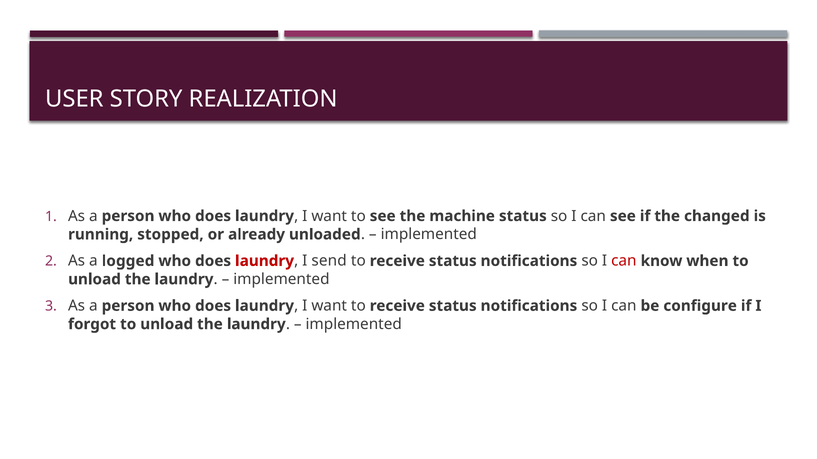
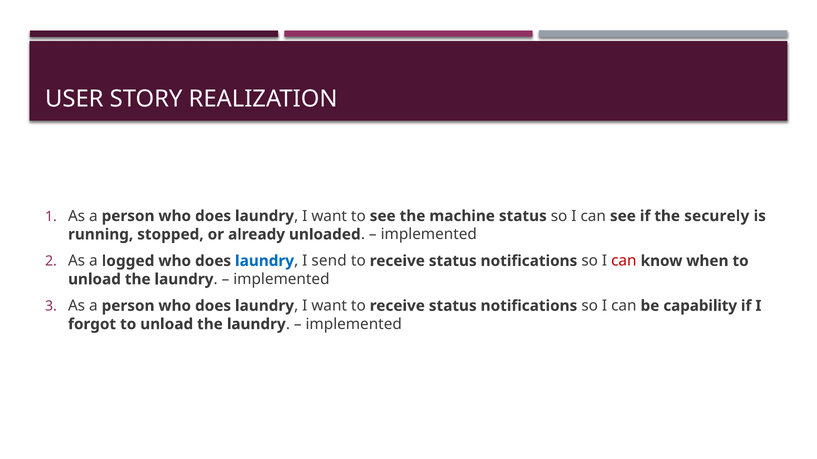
changed: changed -> securely
laundry at (265, 261) colour: red -> blue
configure: configure -> capability
